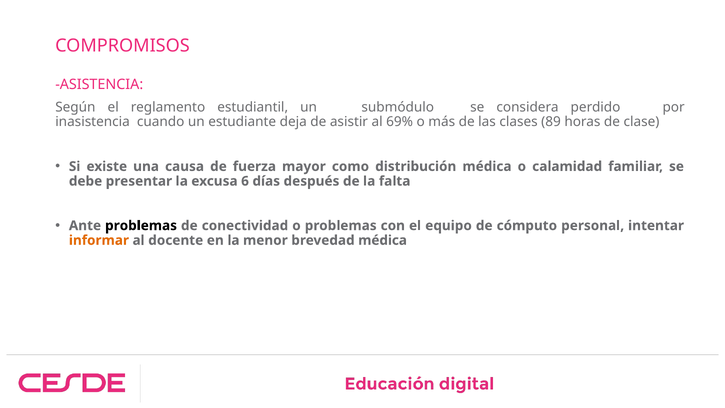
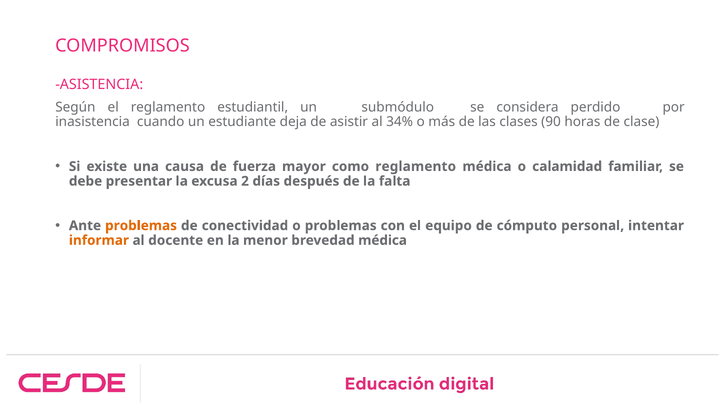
69%: 69% -> 34%
89: 89 -> 90
como distribución: distribución -> reglamento
6: 6 -> 2
problemas at (141, 226) colour: black -> orange
